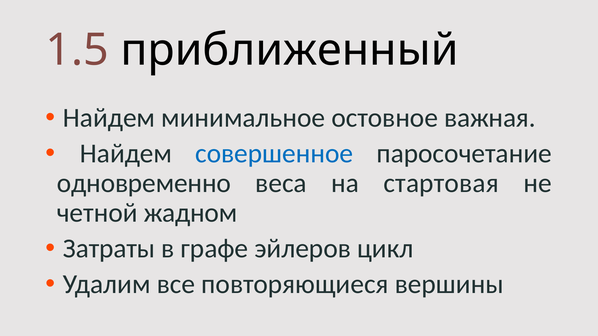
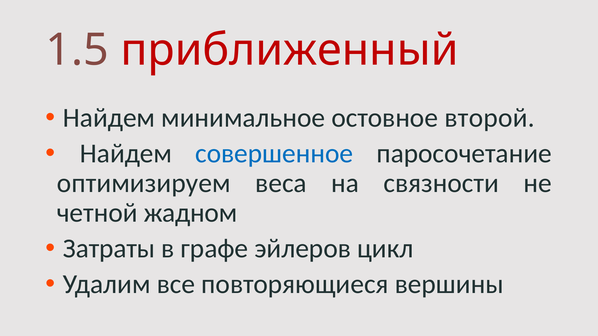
приближенный colour: black -> red
важная: важная -> второй
одновременно: одновременно -> оптимизируем
стартовая: стартовая -> связности
